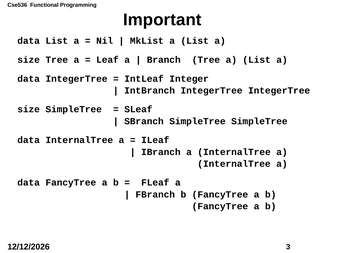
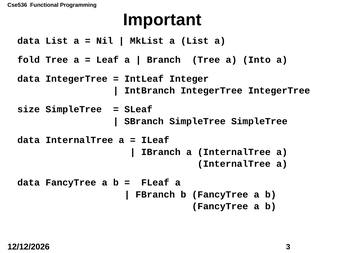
size at (29, 60): size -> fold
Tree a List: List -> Into
